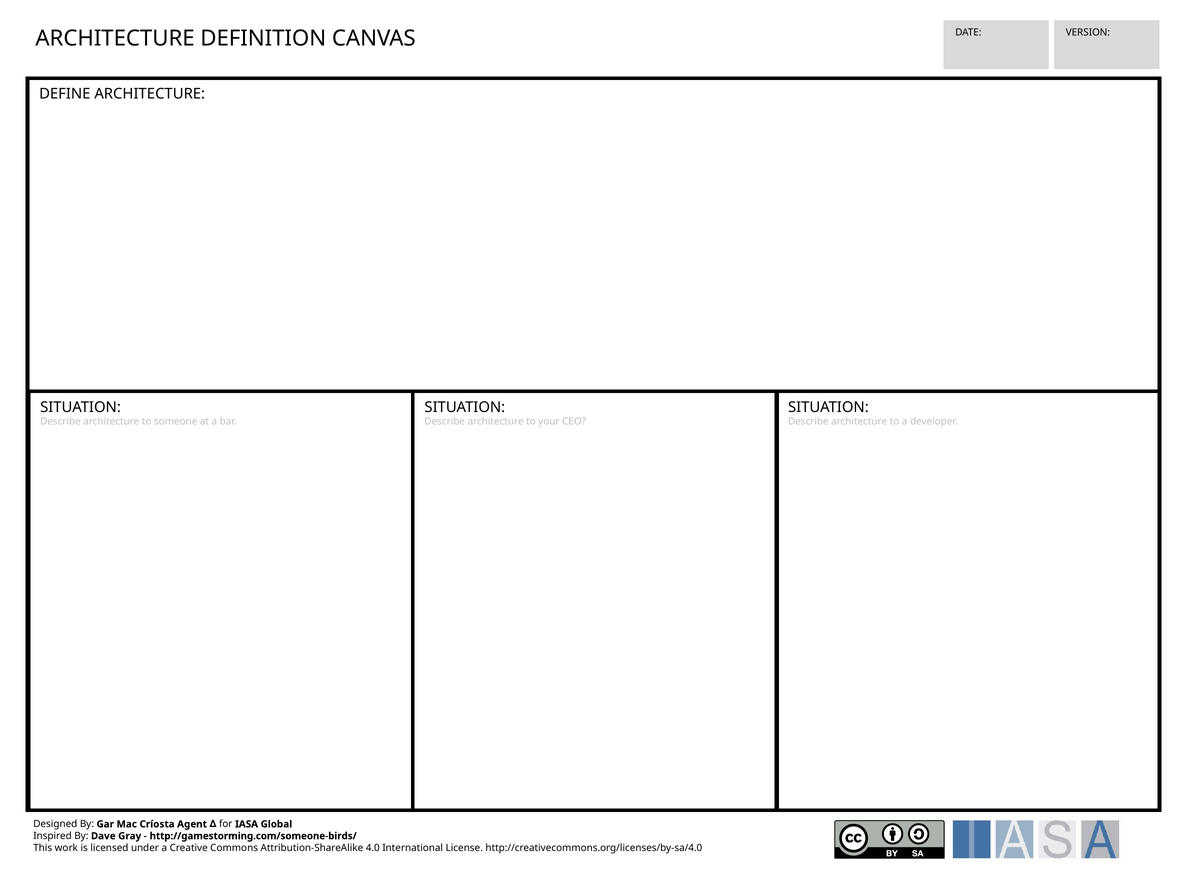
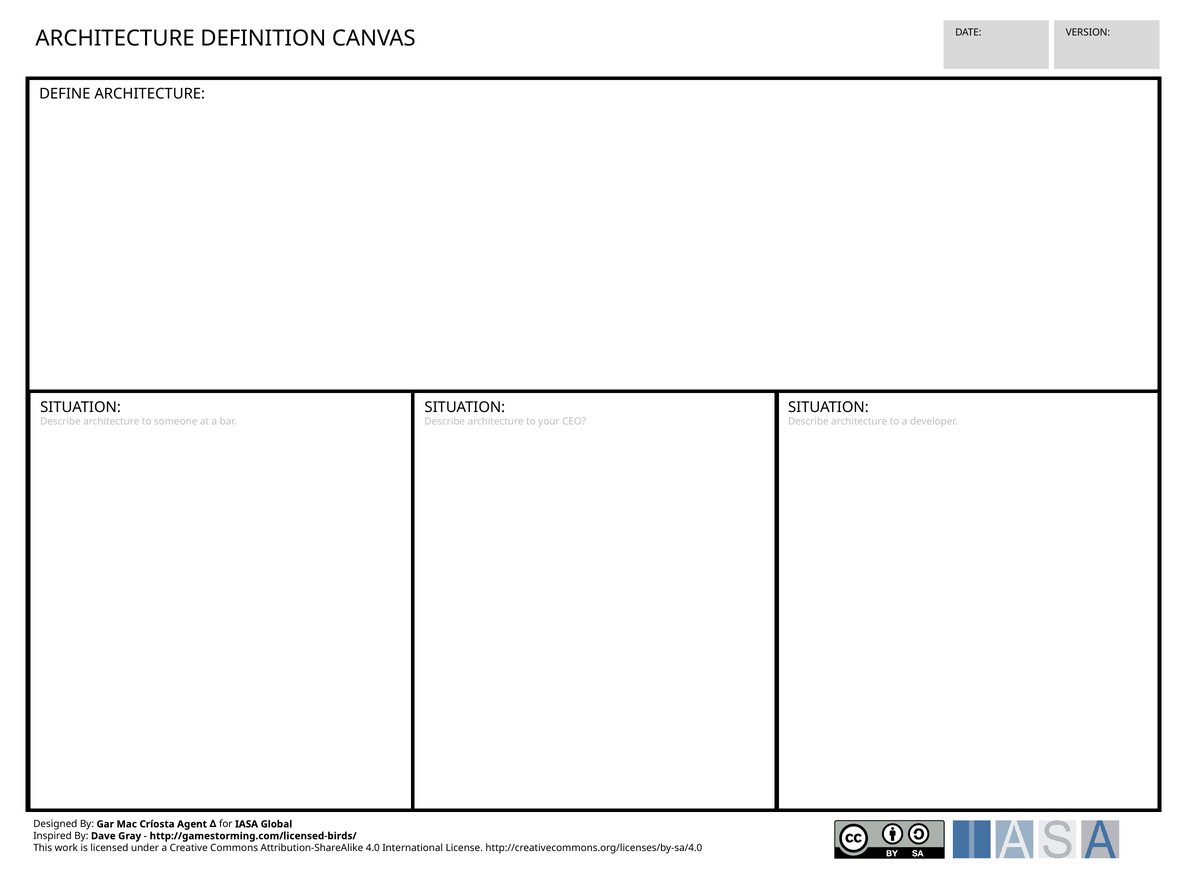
http://gamestorming.com/someone-birds/: http://gamestorming.com/someone-birds/ -> http://gamestorming.com/licensed-birds/
